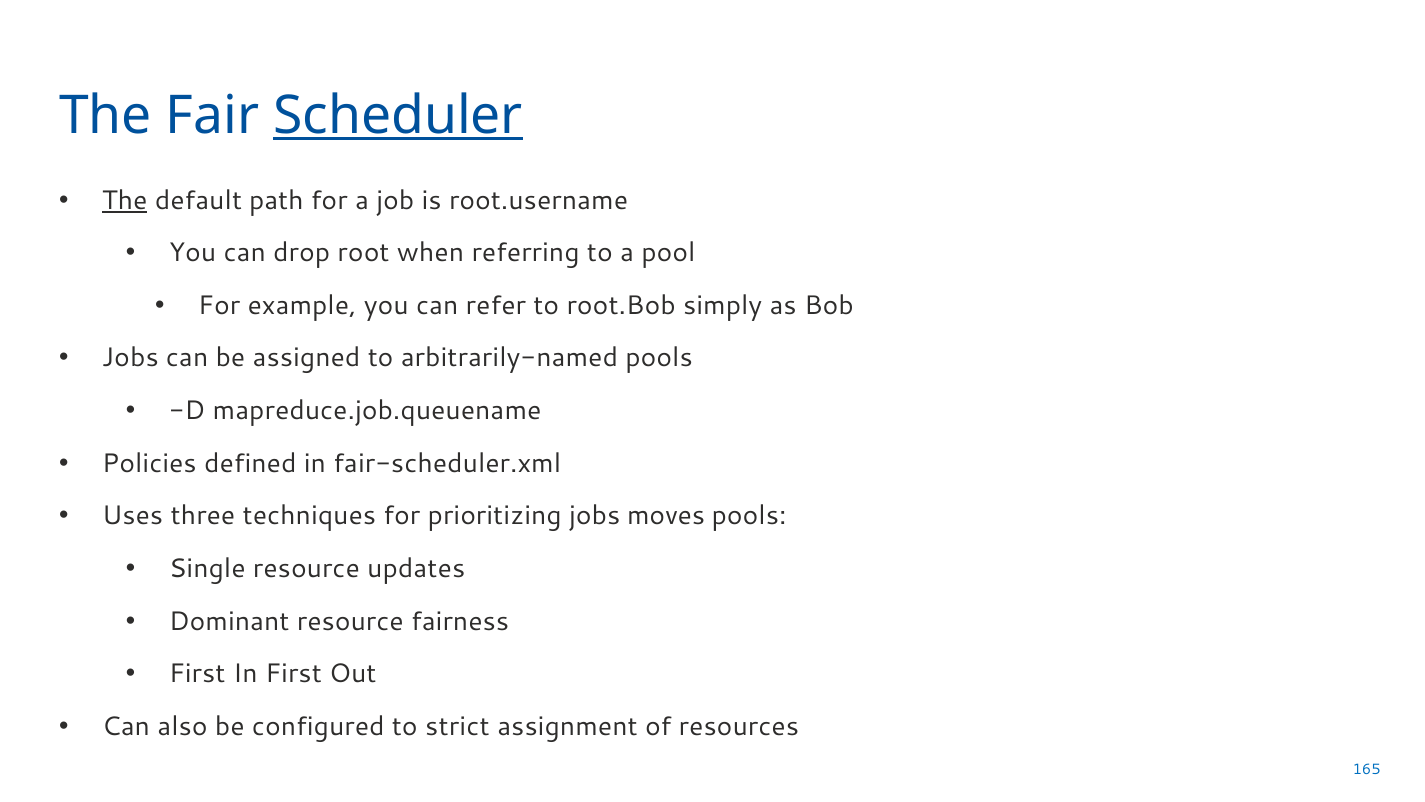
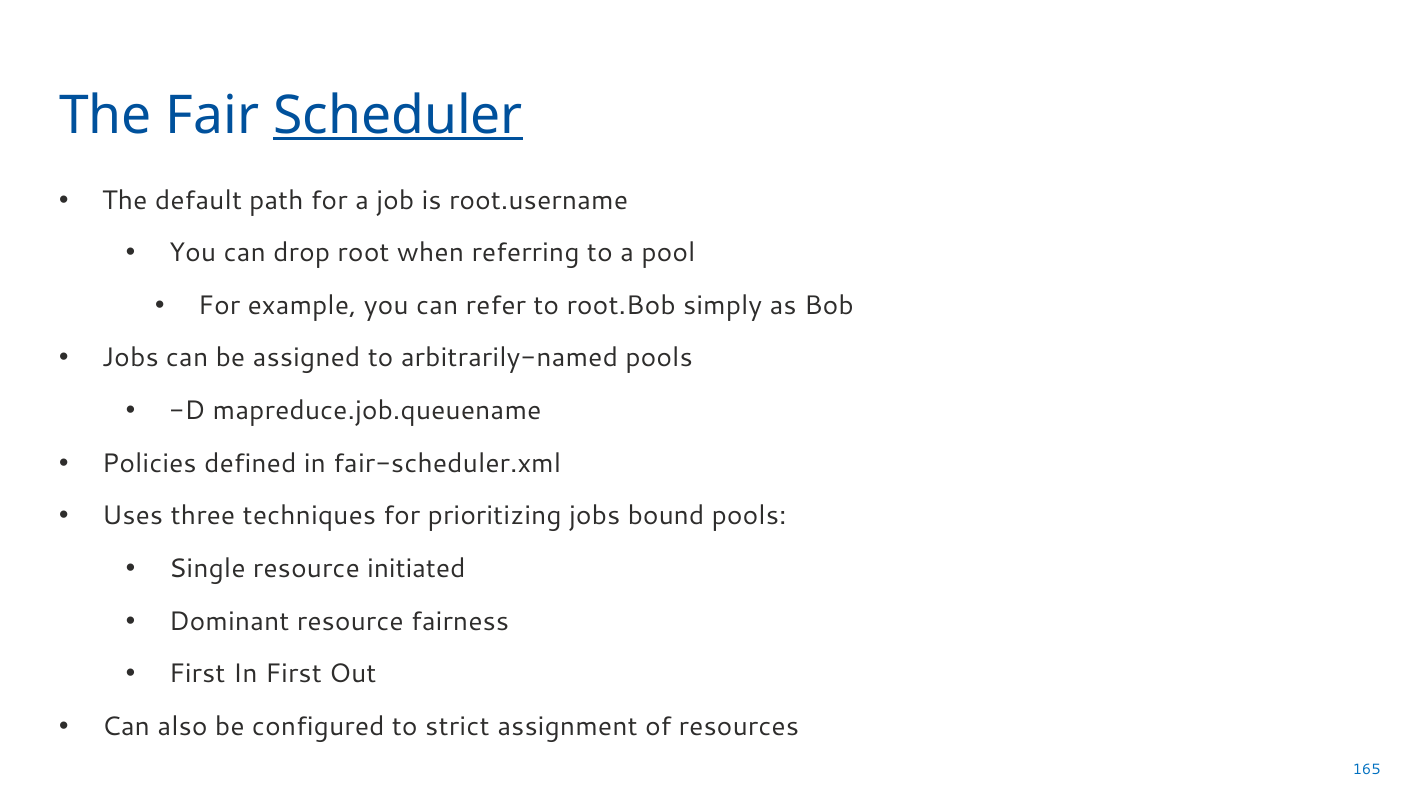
The at (125, 200) underline: present -> none
moves: moves -> bound
updates: updates -> initiated
